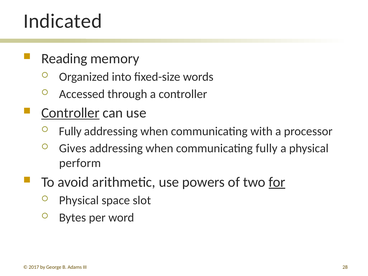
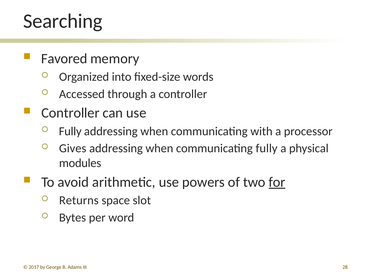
Indicated: Indicated -> Searching
Reading: Reading -> Favored
Controller at (70, 113) underline: present -> none
perform: perform -> modules
Physical at (79, 200): Physical -> Returns
